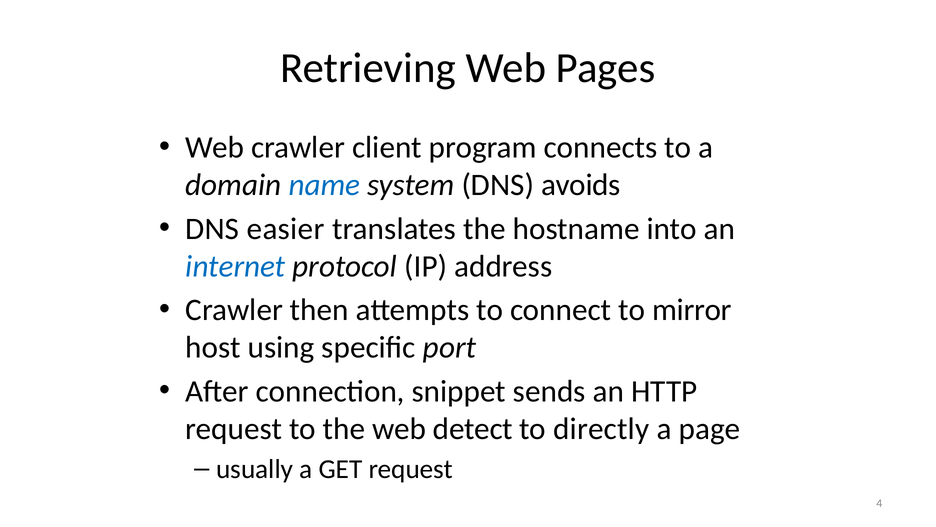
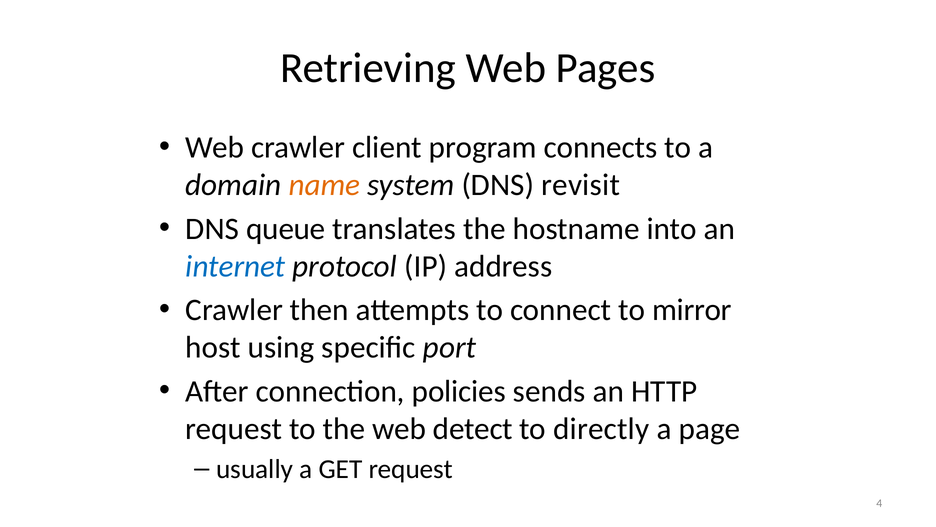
name colour: blue -> orange
avoids: avoids -> revisit
easier: easier -> queue
snippet: snippet -> policies
